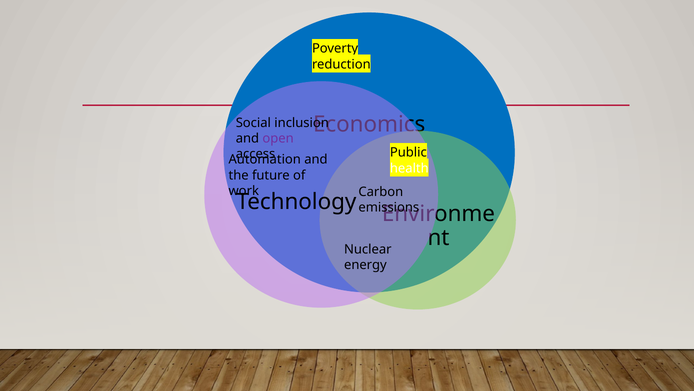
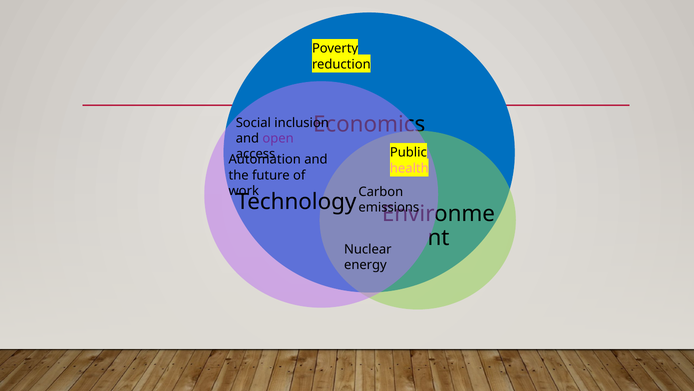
health colour: white -> pink
